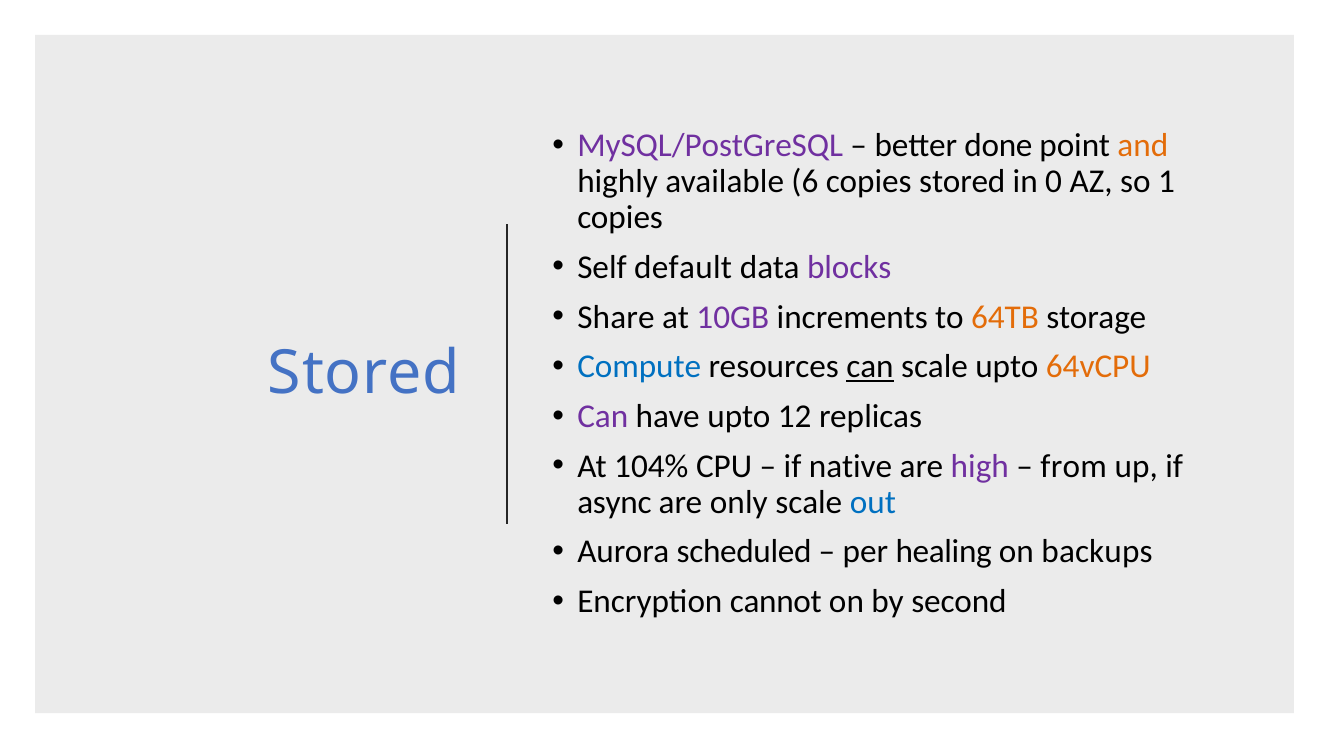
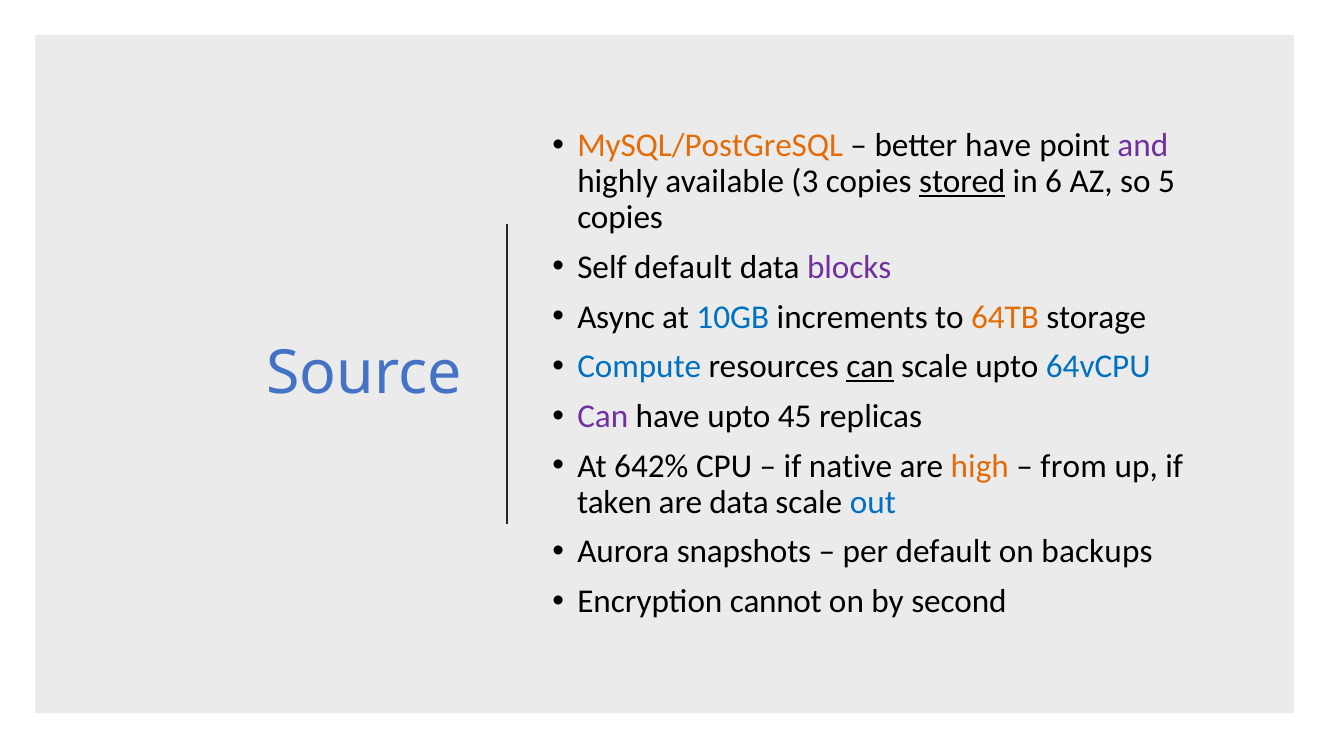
MySQL/PostGreSQL colour: purple -> orange
better done: done -> have
and colour: orange -> purple
6: 6 -> 3
stored at (962, 182) underline: none -> present
0: 0 -> 6
1: 1 -> 5
Share: Share -> Async
10GB colour: purple -> blue
64vCPU colour: orange -> blue
Stored at (364, 373): Stored -> Source
12: 12 -> 45
104%: 104% -> 642%
high colour: purple -> orange
async: async -> taken
are only: only -> data
scheduled: scheduled -> snapshots
per healing: healing -> default
